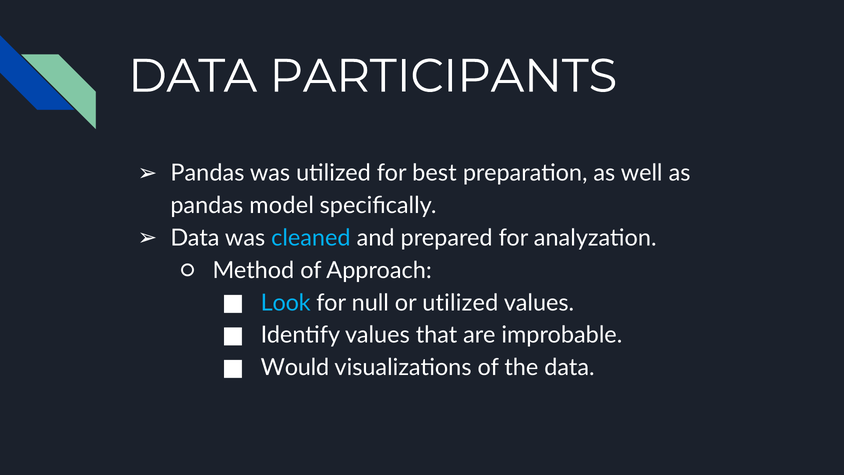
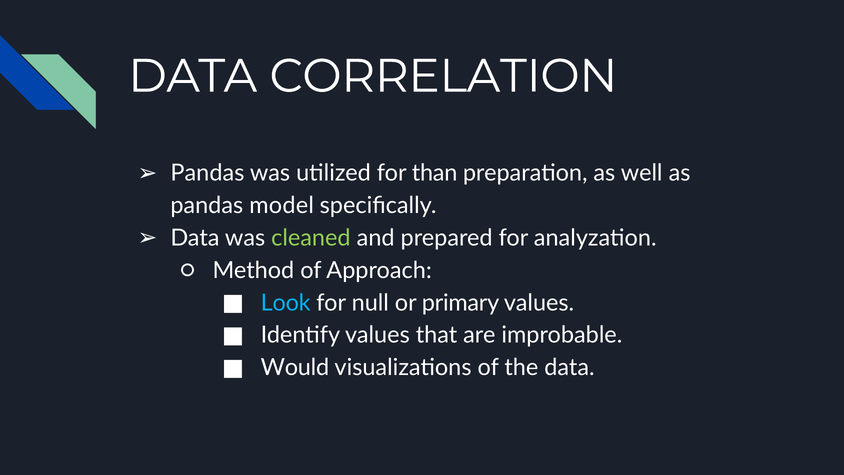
PARTICIPANTS: PARTICIPANTS -> CORRELATION
best: best -> than
cleaned colour: light blue -> light green
or utilized: utilized -> primary
